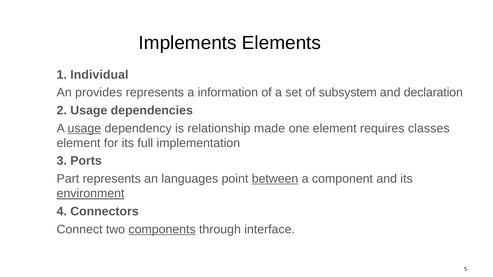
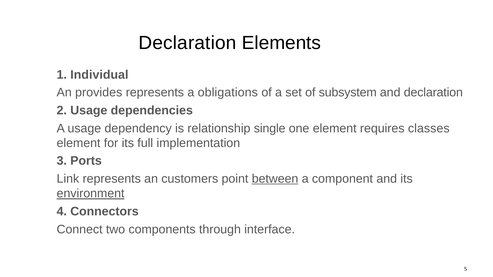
Implements at (188, 43): Implements -> Declaration
information: information -> obligations
usage at (84, 128) underline: present -> none
made: made -> single
Part: Part -> Link
languages: languages -> customers
components underline: present -> none
